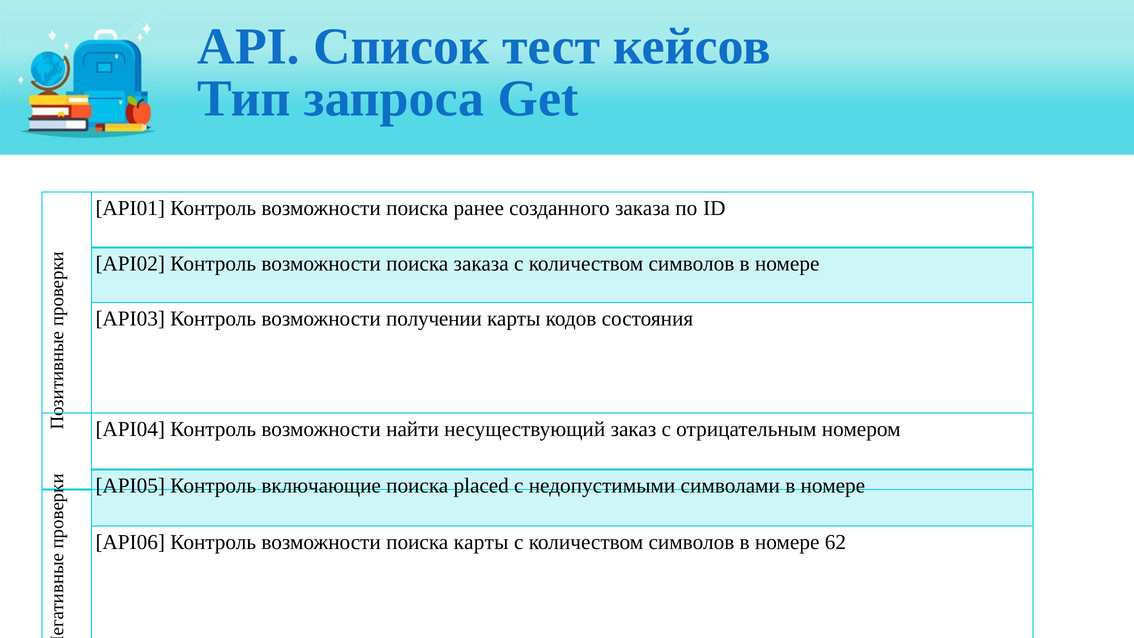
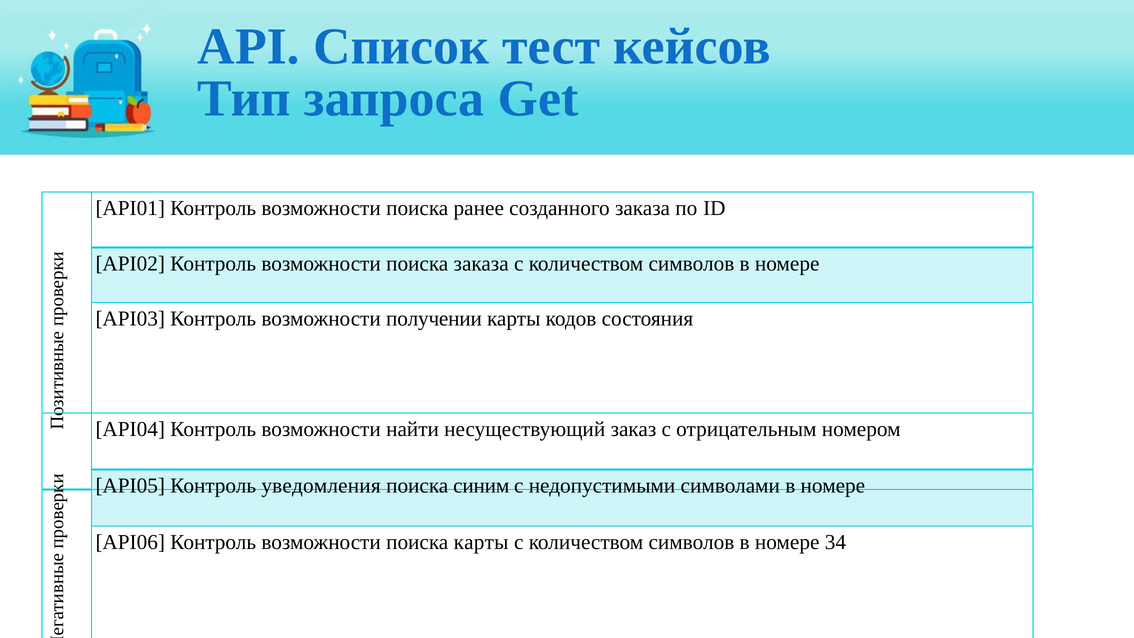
включающие: включающие -> уведомления
placed: placed -> синим
62: 62 -> 34
